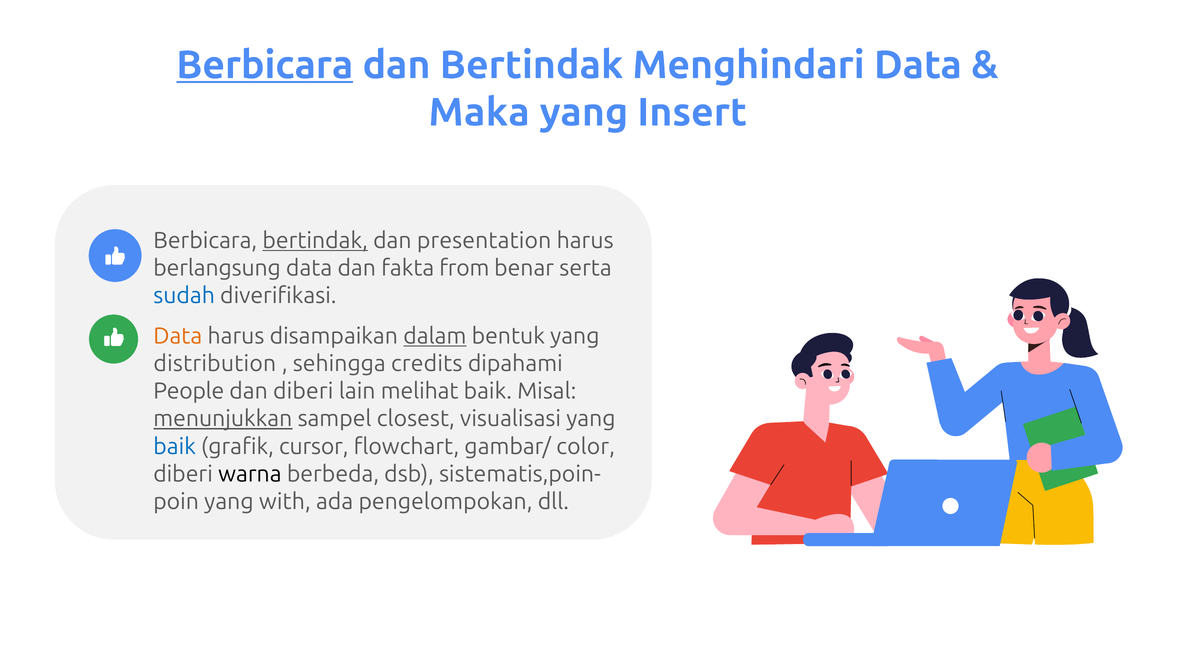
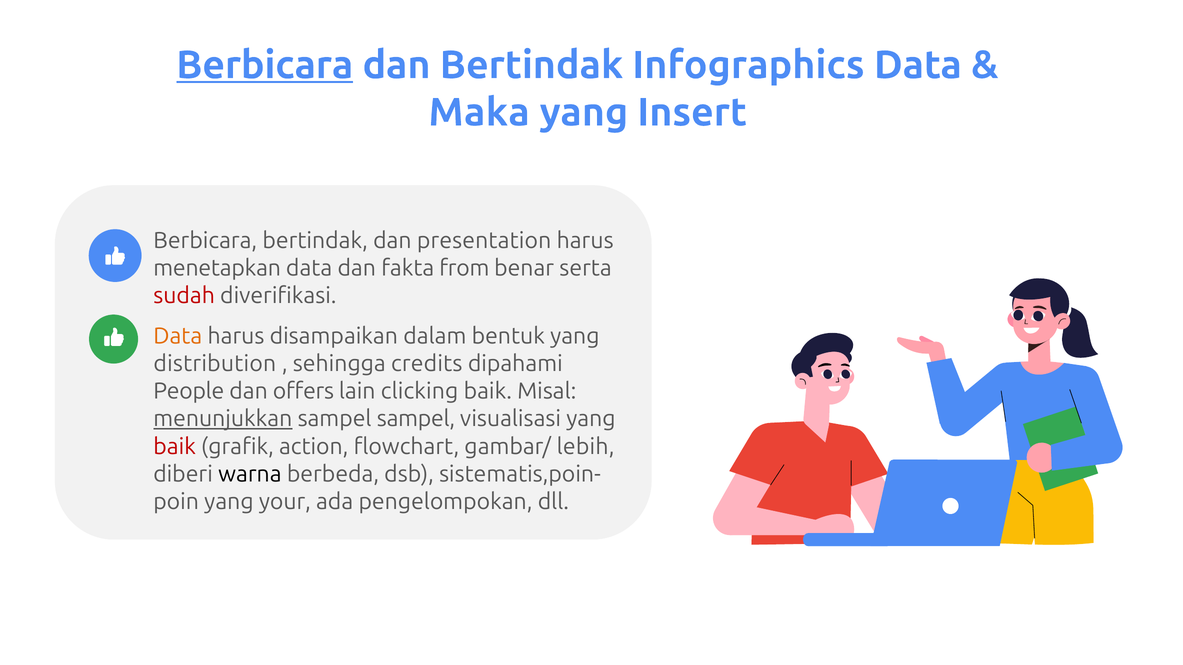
Menghindari: Menghindari -> Infographics
bertindak at (315, 241) underline: present -> none
berlangsung: berlangsung -> menetapkan
sudah colour: blue -> red
dalam underline: present -> none
dan diberi: diberi -> offers
melihat: melihat -> clicking
sampel closest: closest -> sampel
baik at (175, 447) colour: blue -> red
cursor: cursor -> action
color: color -> lebih
with: with -> your
